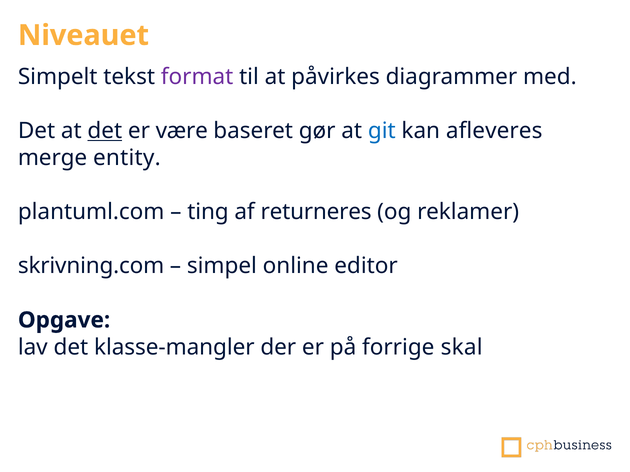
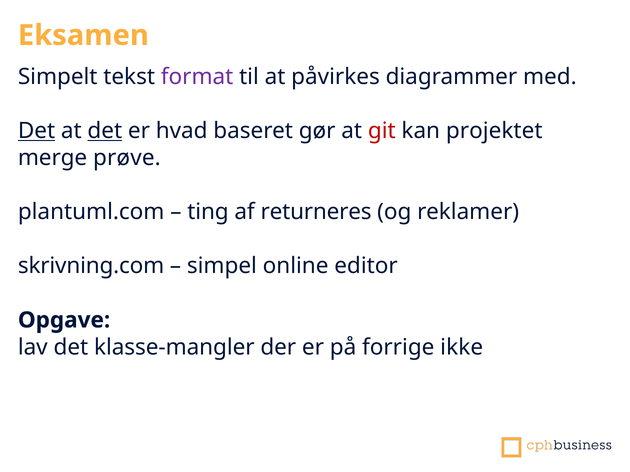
Niveauet: Niveauet -> Eksamen
Det at (37, 131) underline: none -> present
være: være -> hvad
git colour: blue -> red
afleveres: afleveres -> projektet
entity: entity -> prøve
skal: skal -> ikke
